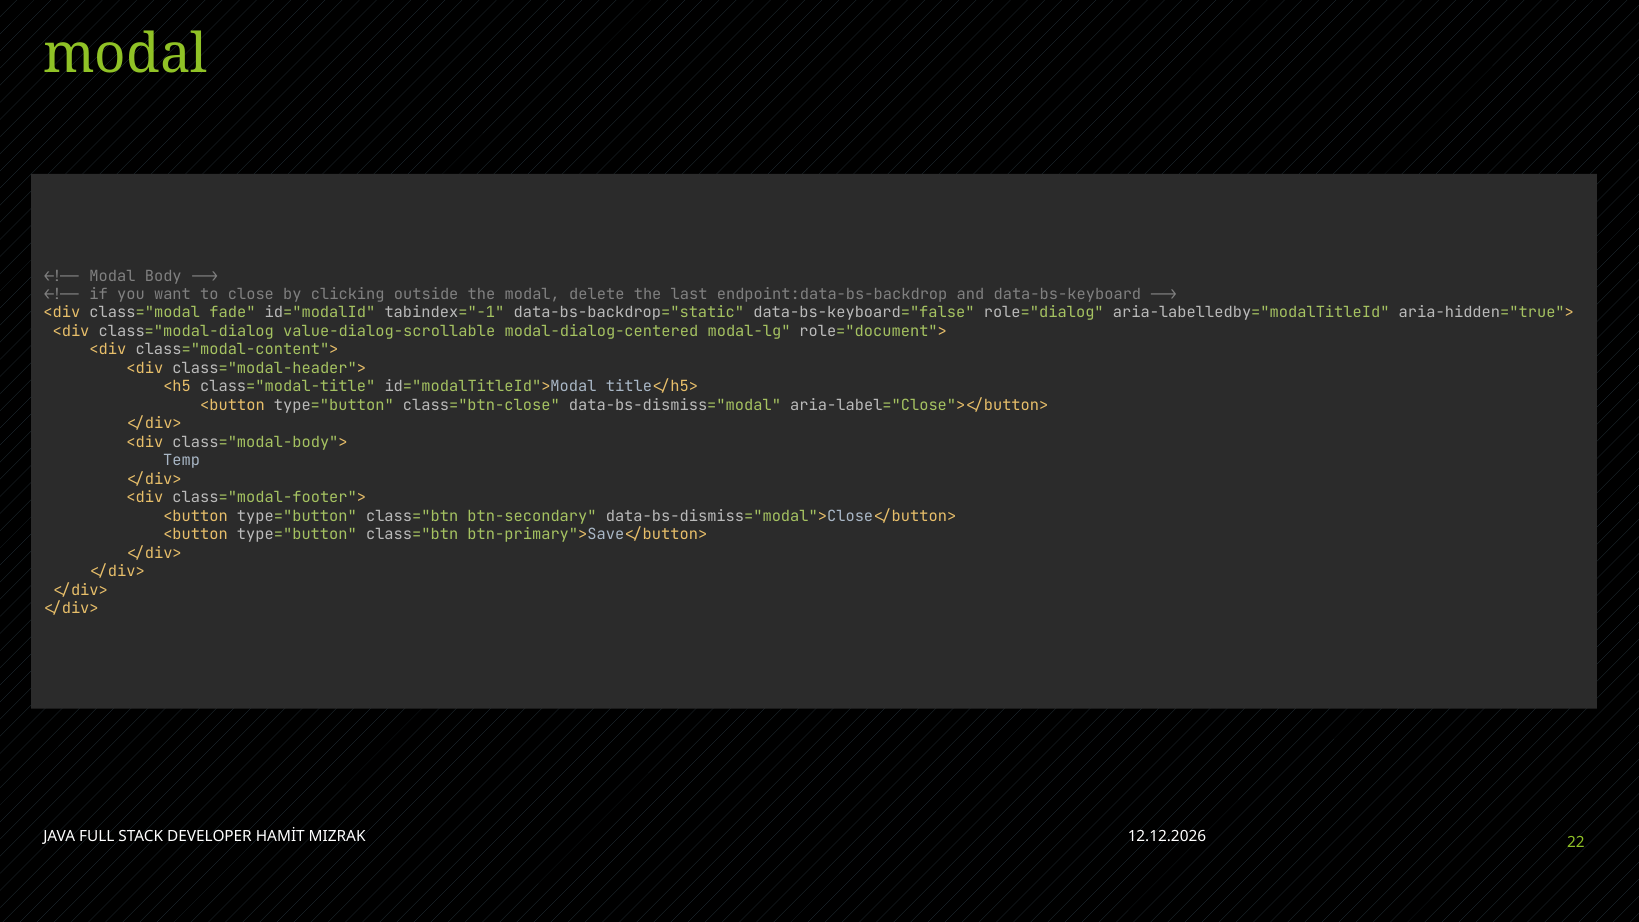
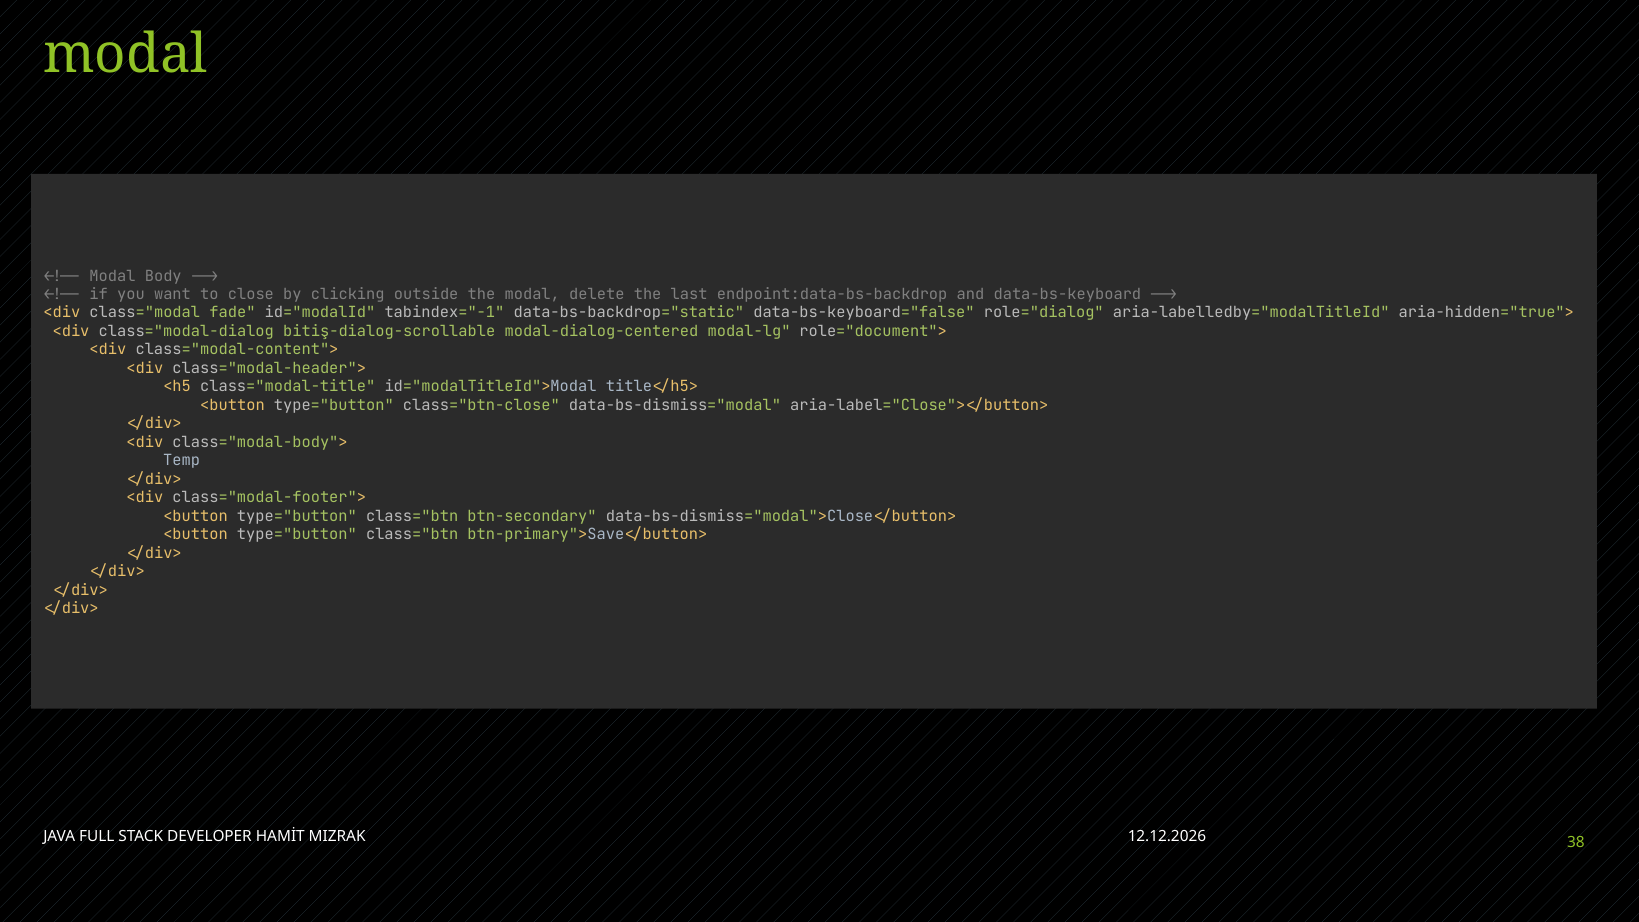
value-dialog-scrollable: value-dialog-scrollable -> bitiş-dialog-scrollable
22: 22 -> 38
